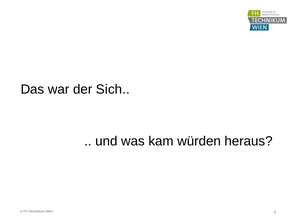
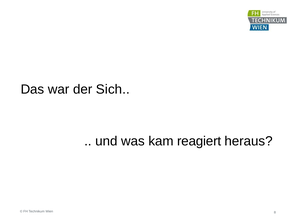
würden: würden -> reagiert
